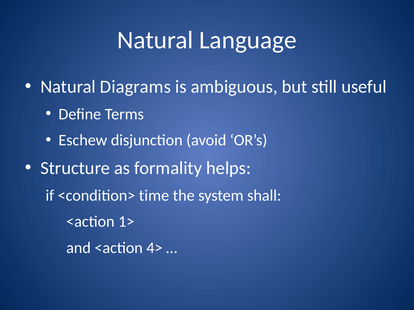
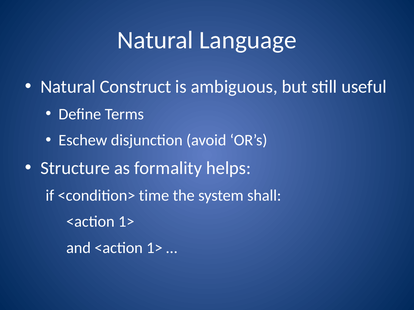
Diagrams: Diagrams -> Construct
and <action 4>: 4> -> 1>
